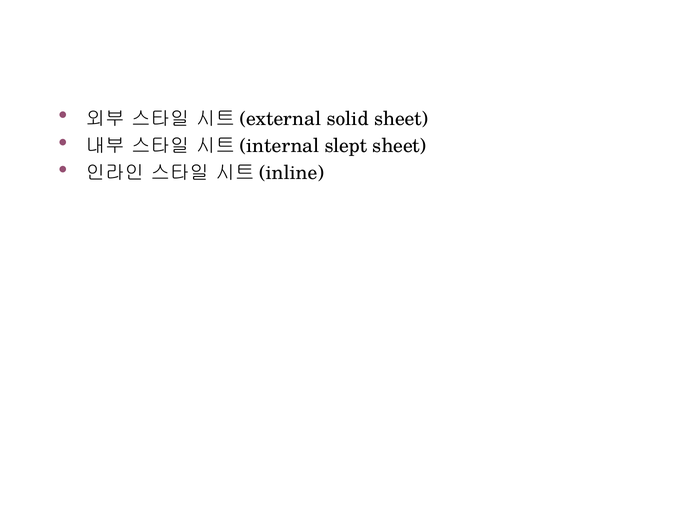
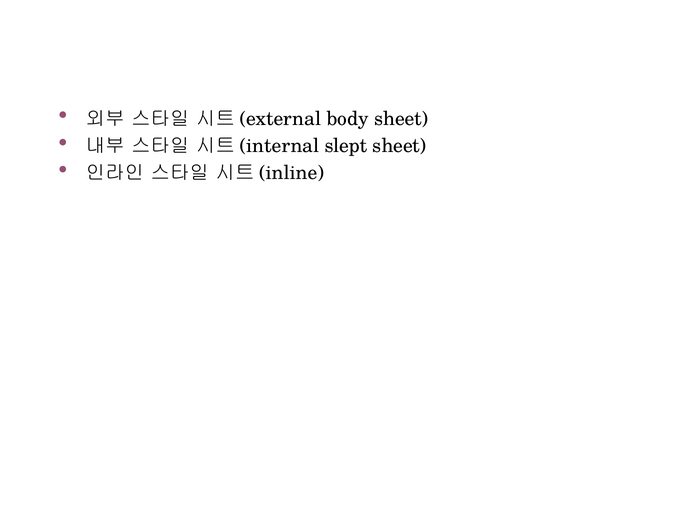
solid: solid -> body
